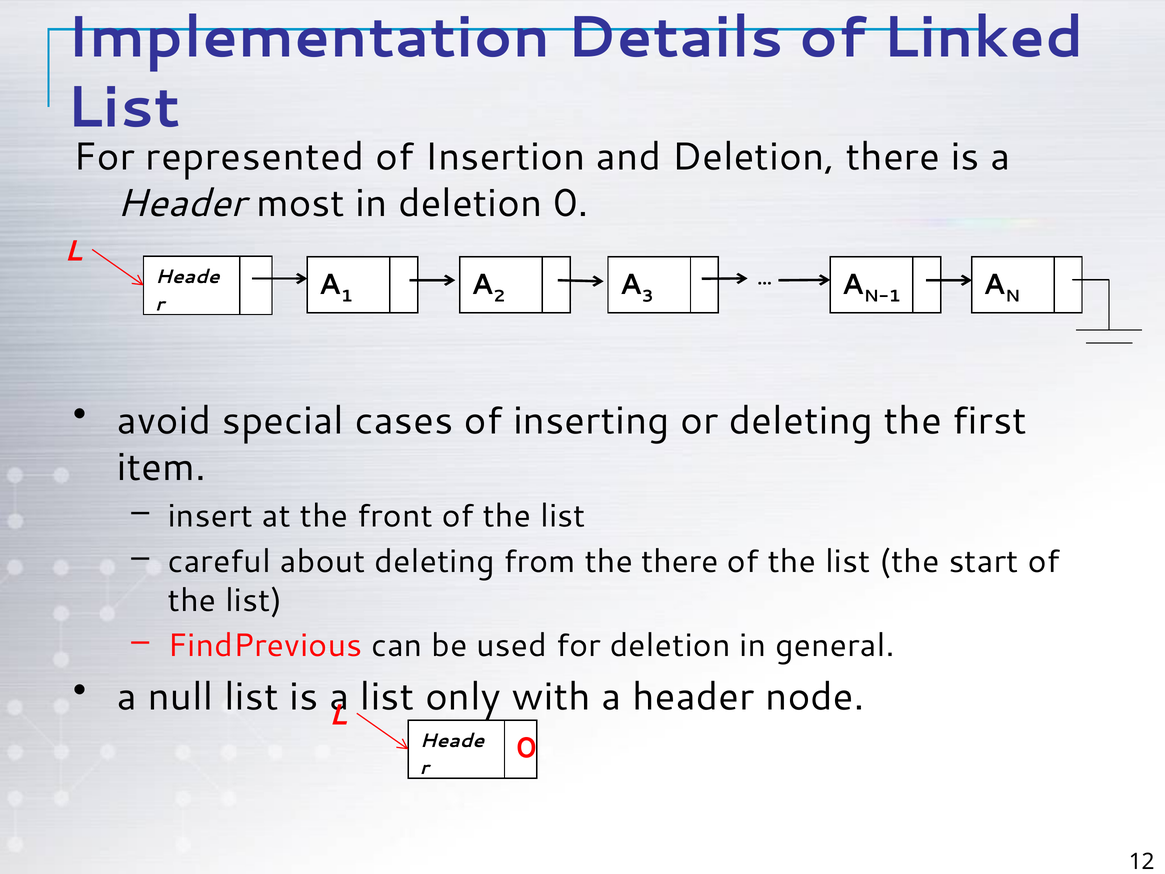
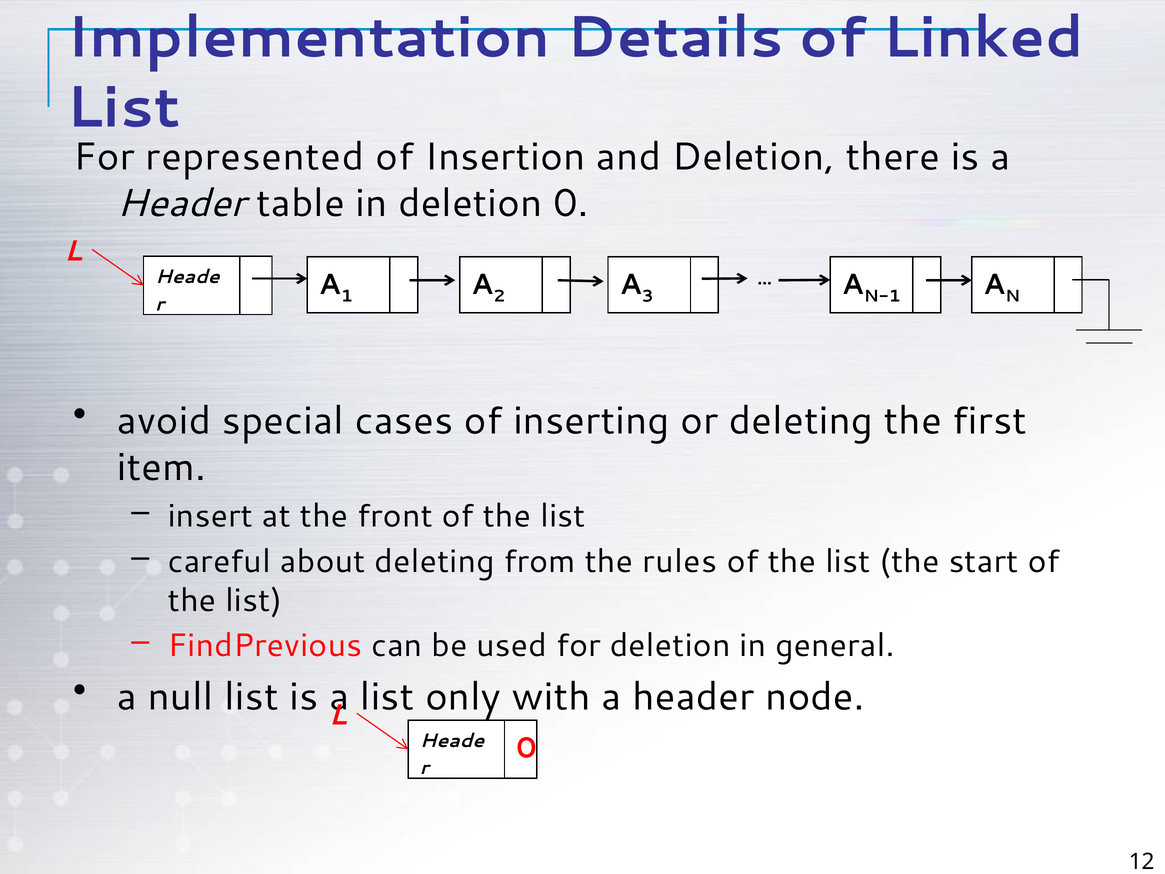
most: most -> table
the there: there -> rules
